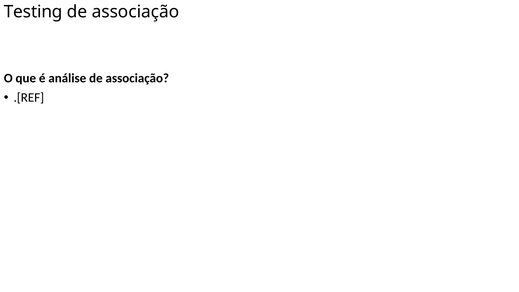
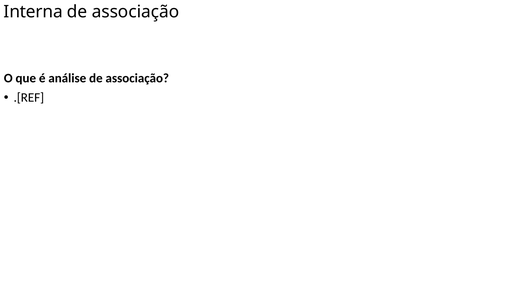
Testing: Testing -> Interna
